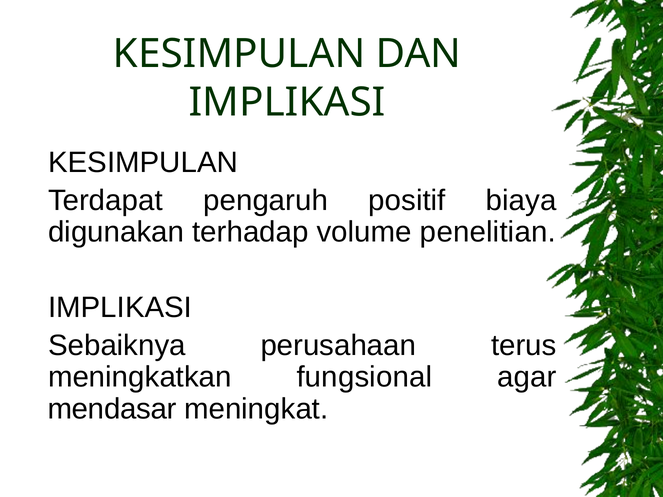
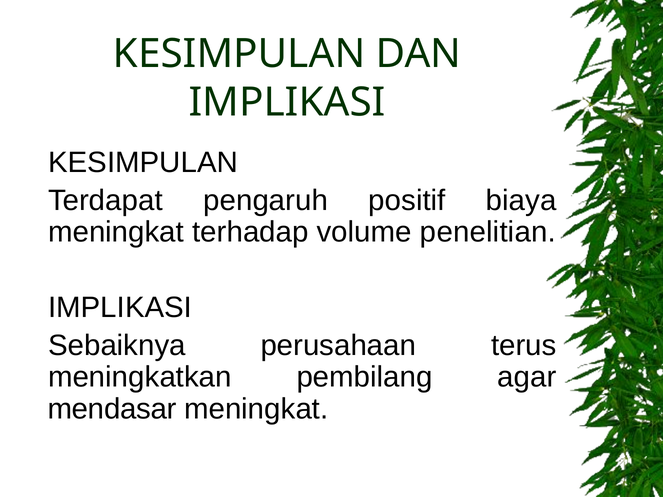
digunakan at (116, 232): digunakan -> meningkat
fungsional: fungsional -> pembilang
